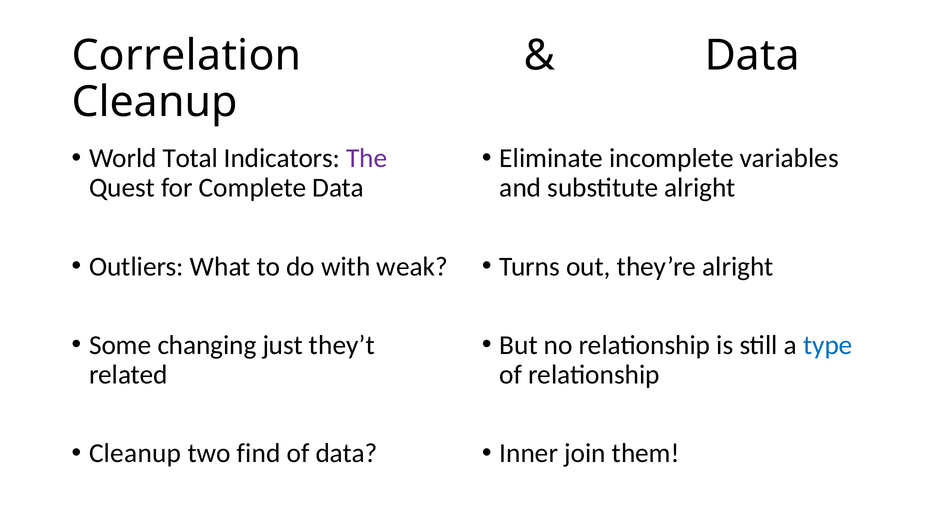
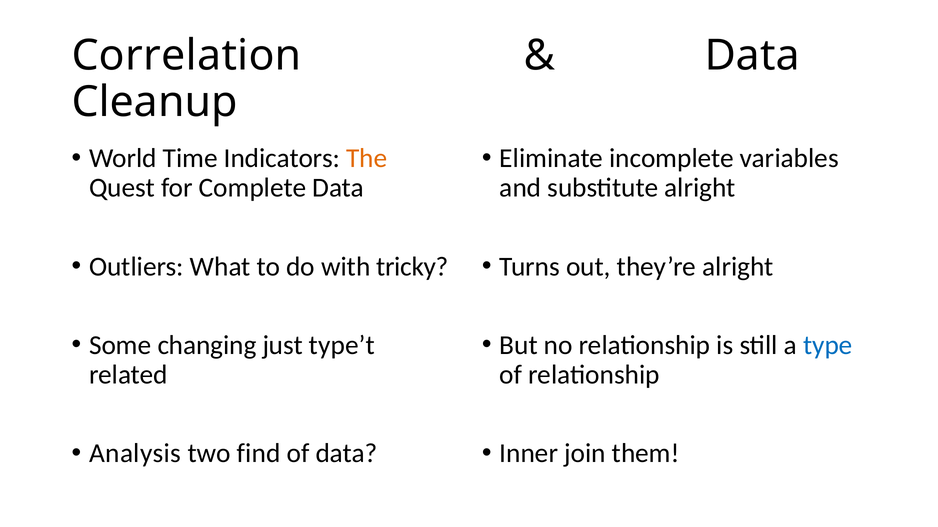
Total: Total -> Time
The colour: purple -> orange
weak: weak -> tricky
they’t: they’t -> type’t
Cleanup at (135, 454): Cleanup -> Analysis
